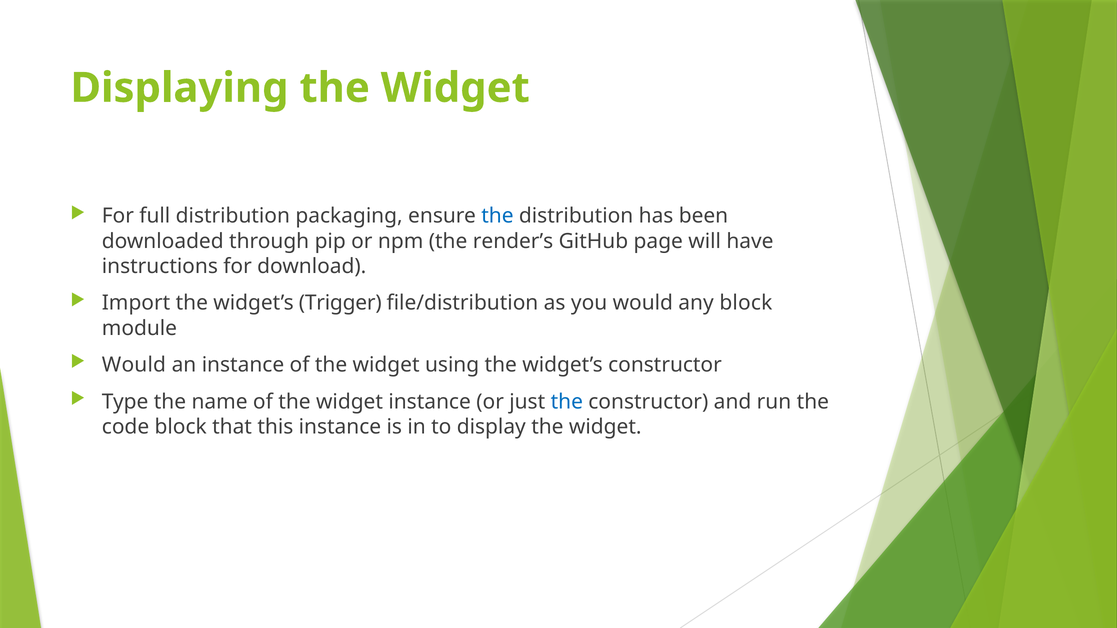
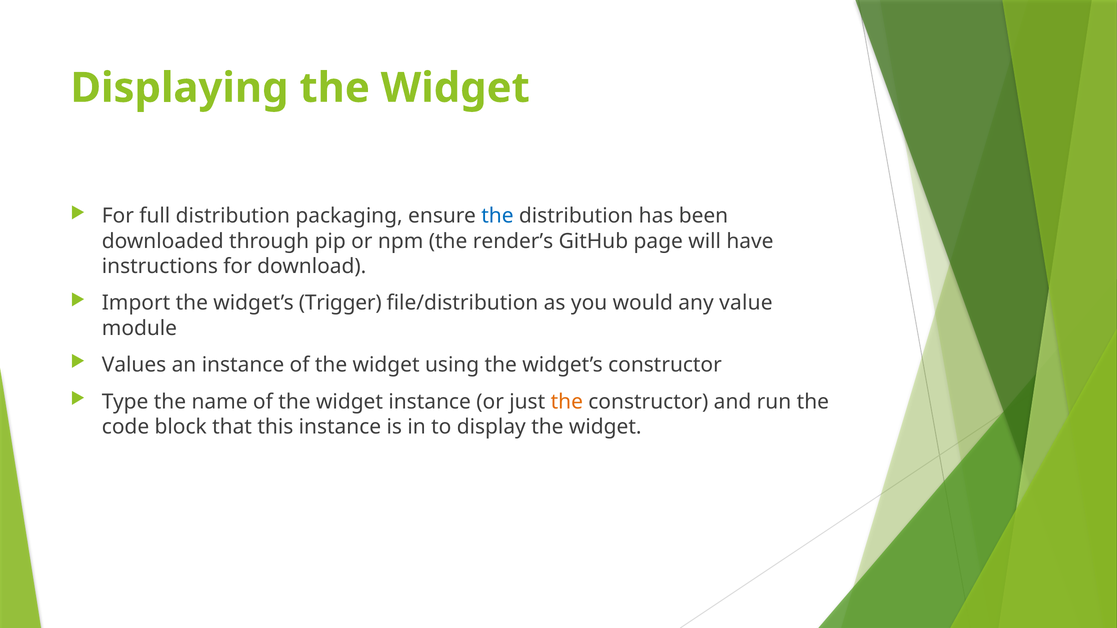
any block: block -> value
Would at (134, 365): Would -> Values
the at (567, 402) colour: blue -> orange
